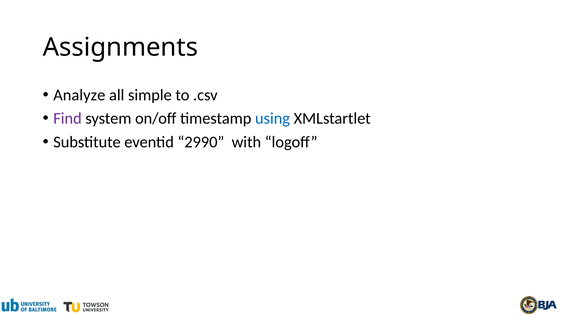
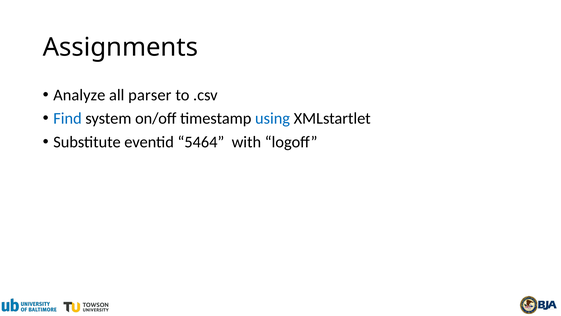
simple: simple -> parser
Find colour: purple -> blue
2990: 2990 -> 5464
